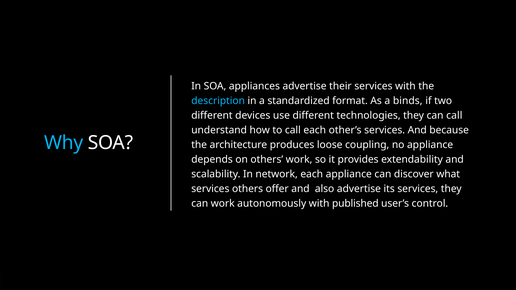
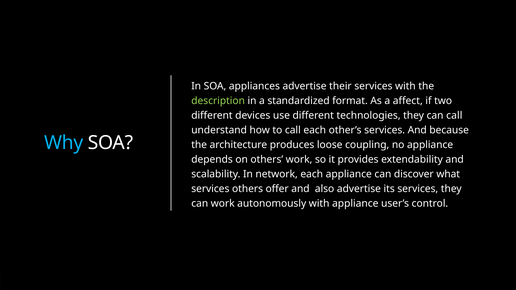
description colour: light blue -> light green
binds: binds -> affect
with published: published -> appliance
